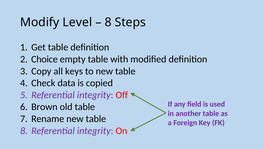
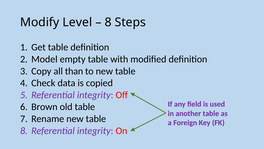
Choice: Choice -> Model
keys: keys -> than
